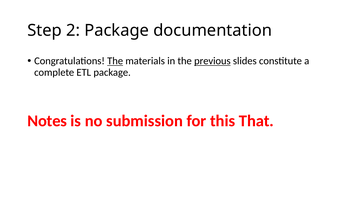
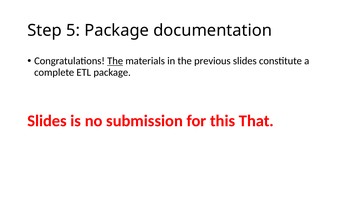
2: 2 -> 5
previous underline: present -> none
Notes at (47, 121): Notes -> Slides
